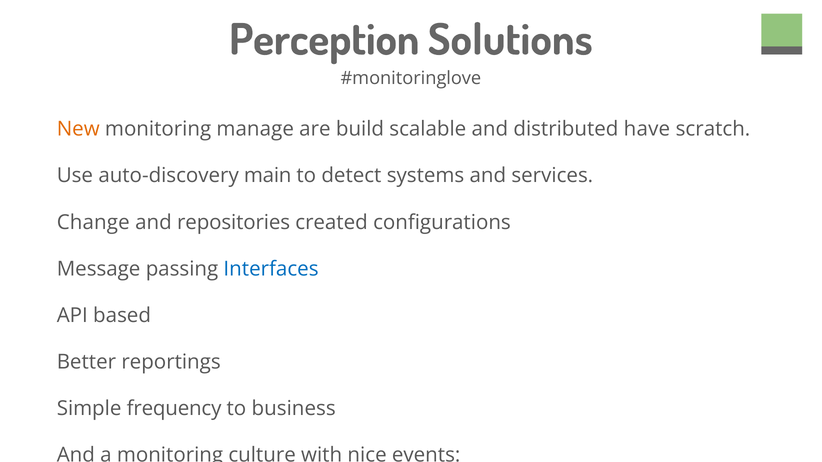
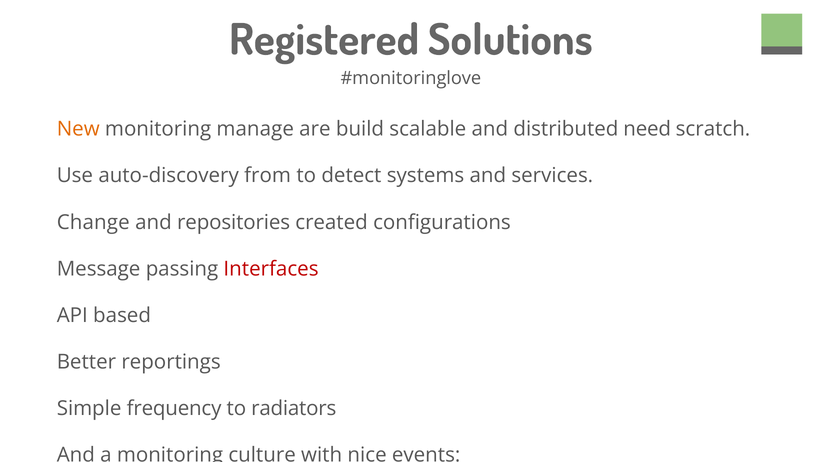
Perception: Perception -> Registered
have: have -> need
main: main -> from
Interfaces colour: blue -> red
business: business -> radiators
